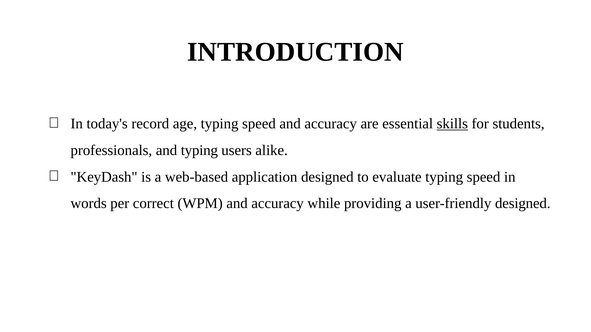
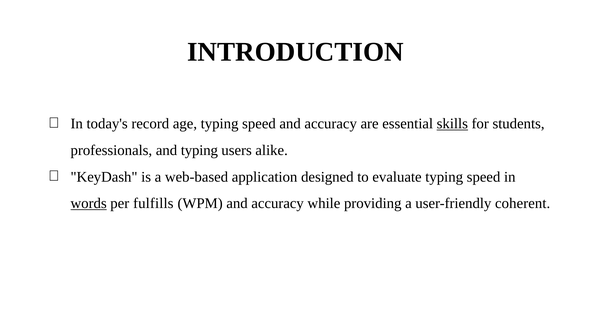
words underline: none -> present
correct: correct -> fulfills
user-friendly designed: designed -> coherent
